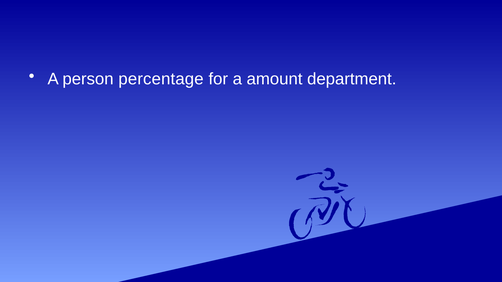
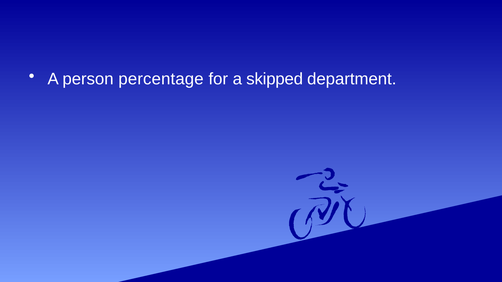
amount: amount -> skipped
